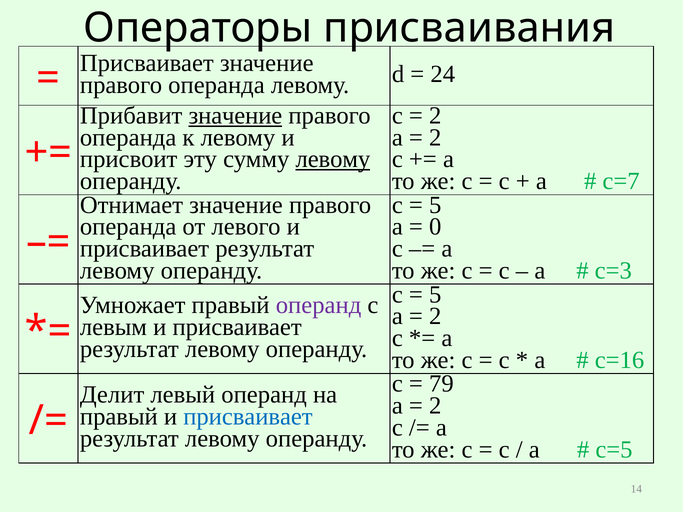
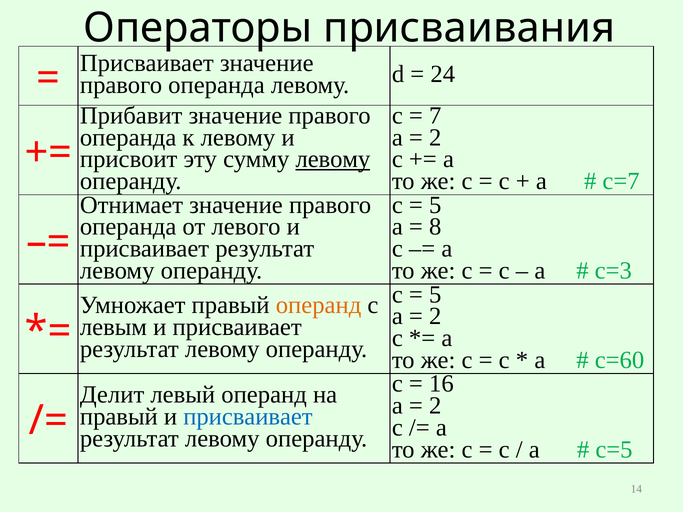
значение at (235, 116) underline: present -> none
2 at (435, 116): 2 -> 7
0: 0 -> 8
операнд at (319, 306) colour: purple -> orange
c=16: c=16 -> c=60
79: 79 -> 16
